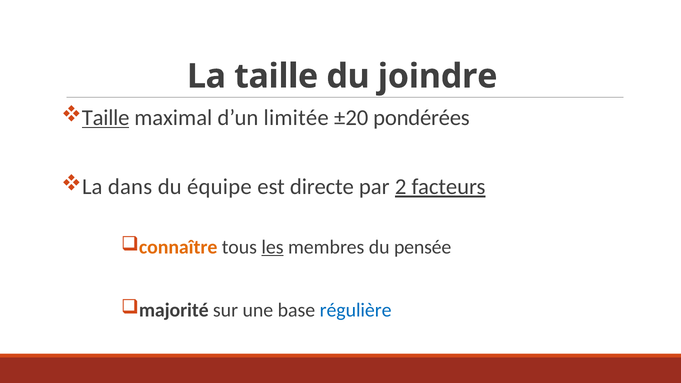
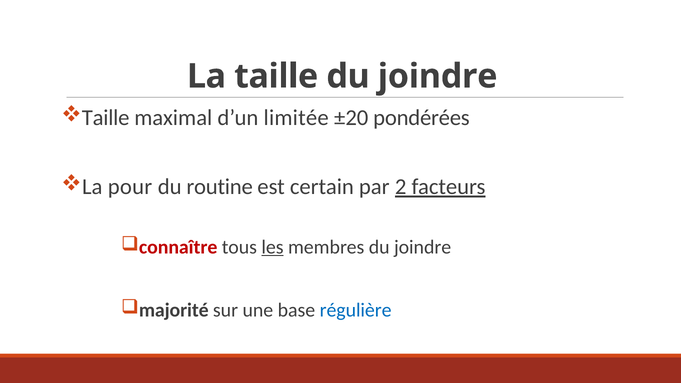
Taille at (106, 118) underline: present -> none
dans: dans -> pour
équipe: équipe -> routine
directe: directe -> certain
connaître colour: orange -> red
membres du pensée: pensée -> joindre
